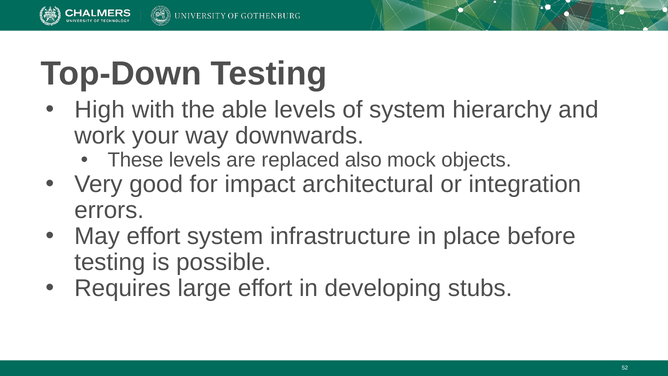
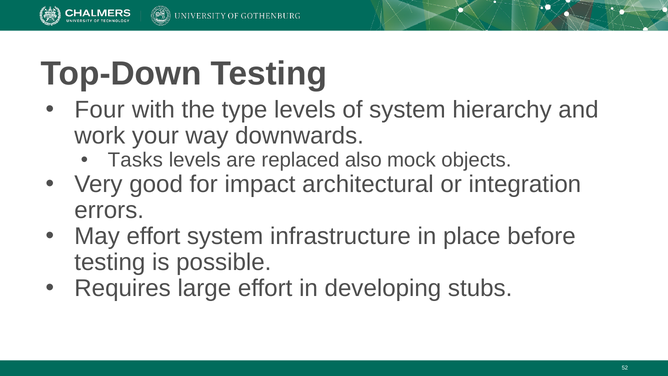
High: High -> Four
able: able -> type
These: These -> Tasks
